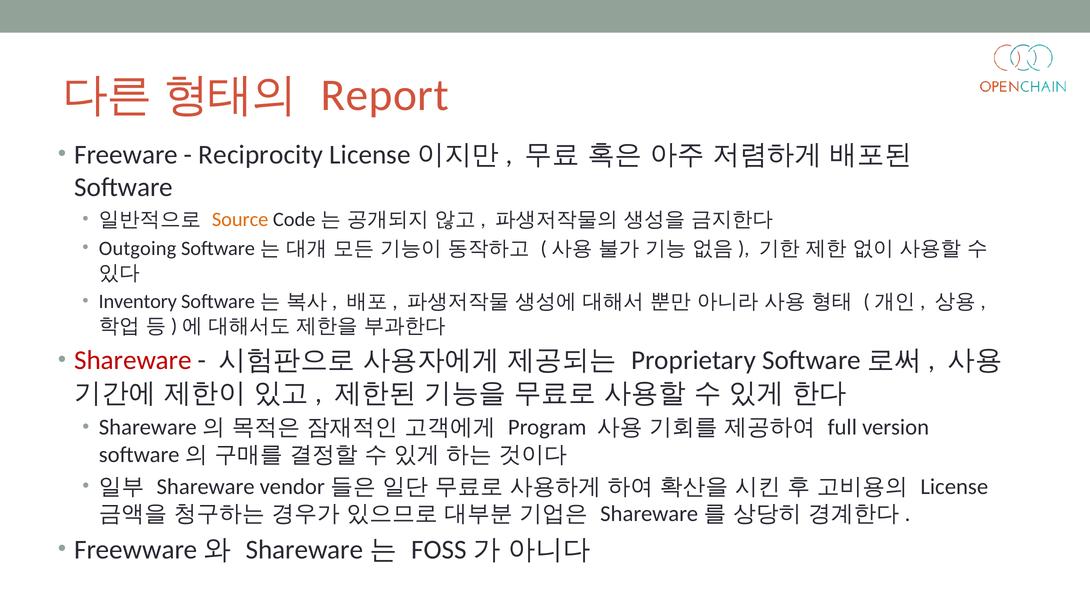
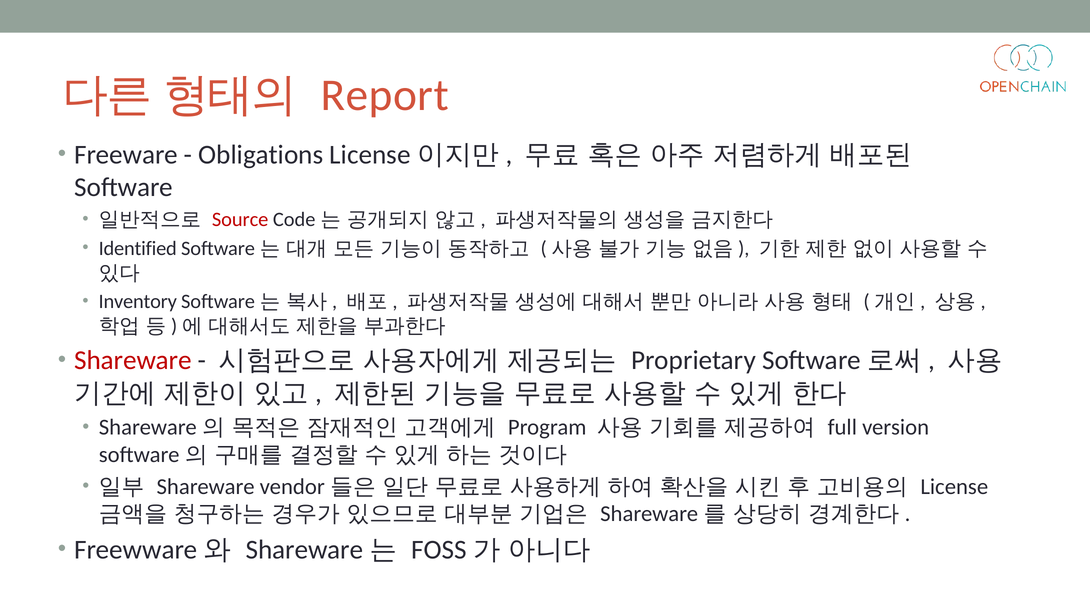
Reciprocity: Reciprocity -> Obligations
Source colour: orange -> red
Outgoing: Outgoing -> Identified
